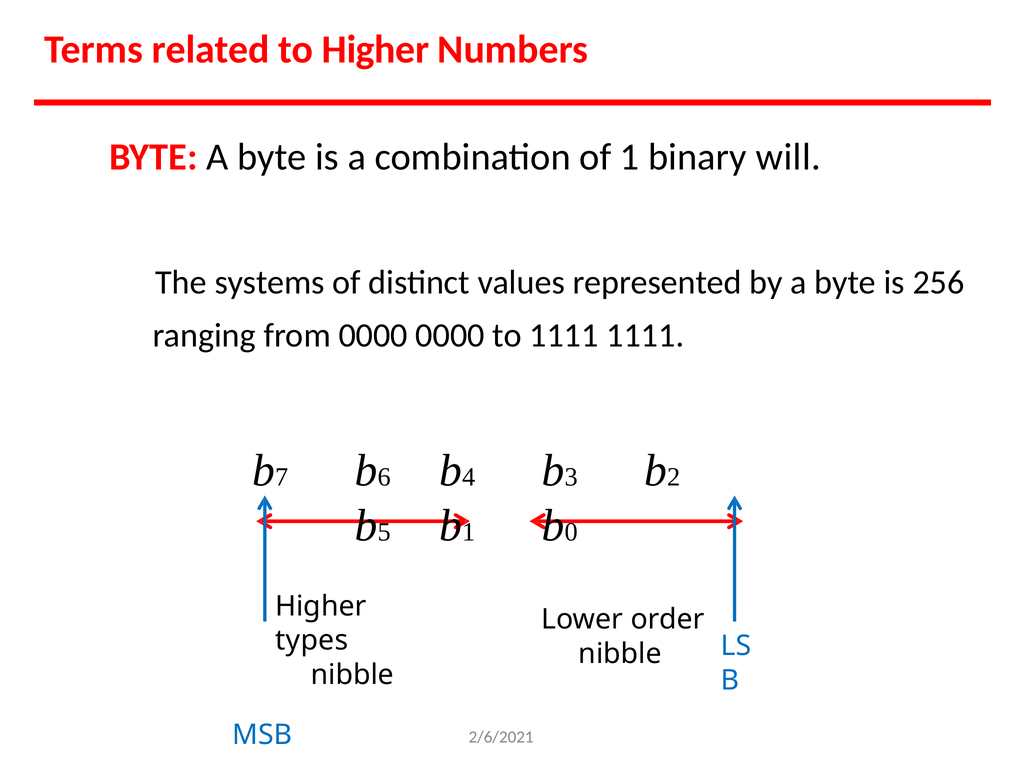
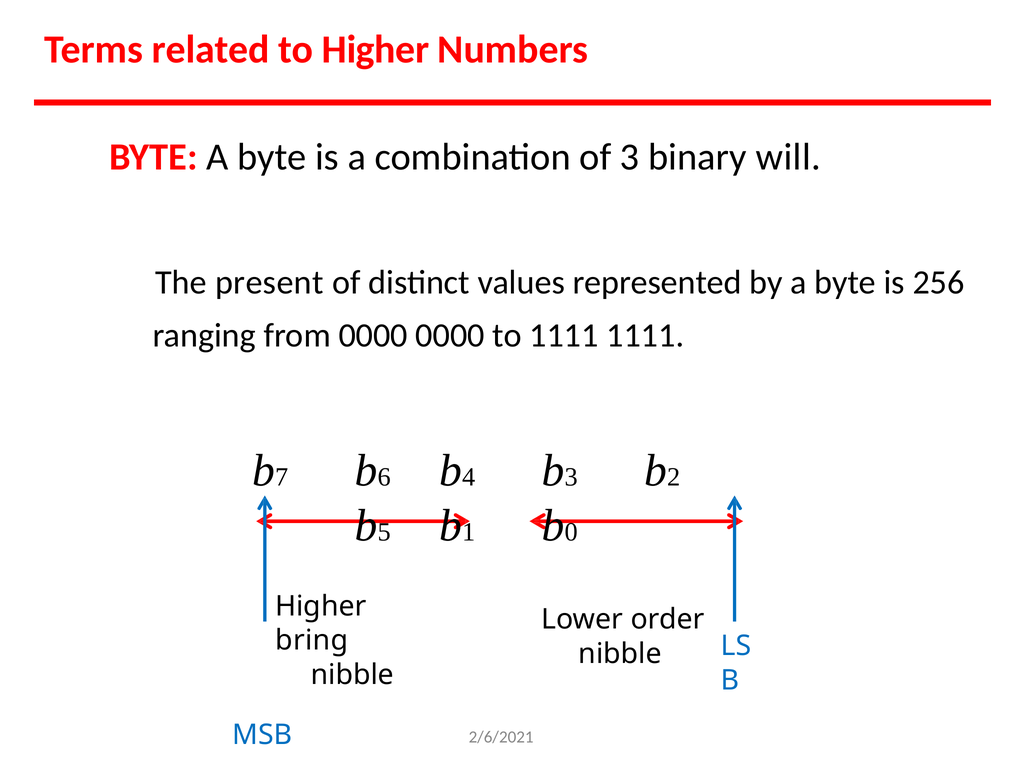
of 1: 1 -> 3
systems: systems -> present
types: types -> bring
